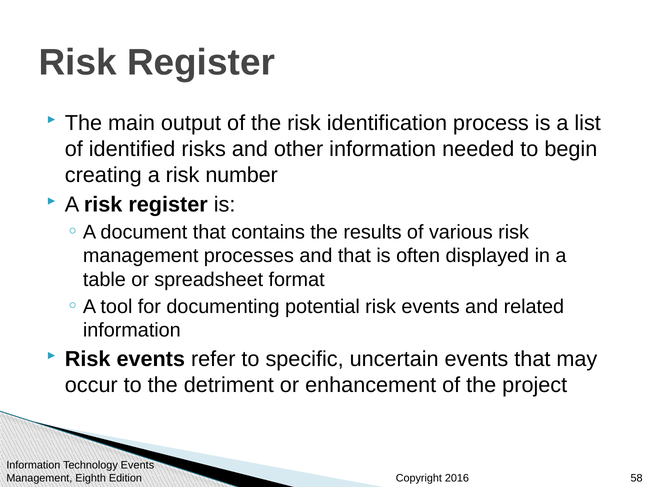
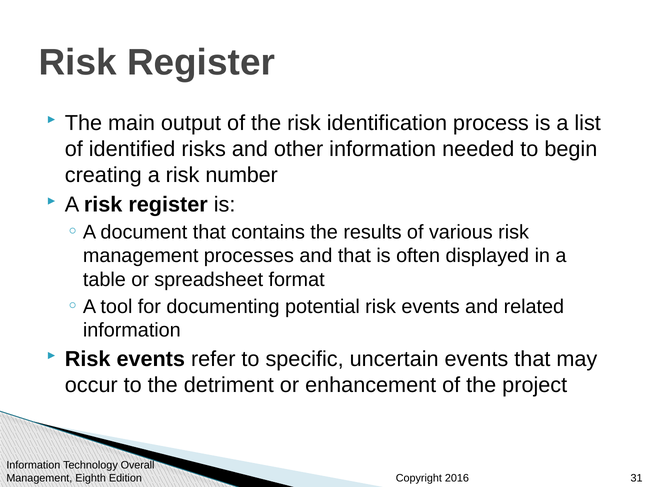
Technology Events: Events -> Overall
58: 58 -> 31
